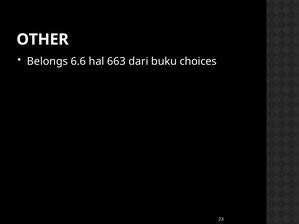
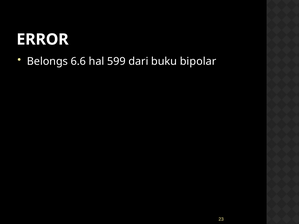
OTHER: OTHER -> ERROR
663: 663 -> 599
choices: choices -> bipolar
